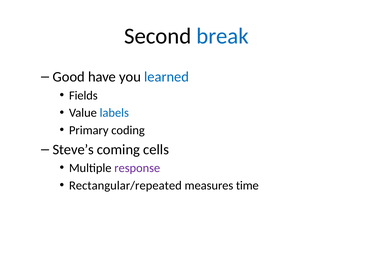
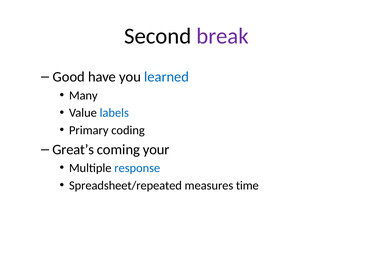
break colour: blue -> purple
Fields: Fields -> Many
Steve’s: Steve’s -> Great’s
cells: cells -> your
response colour: purple -> blue
Rectangular/repeated: Rectangular/repeated -> Spreadsheet/repeated
